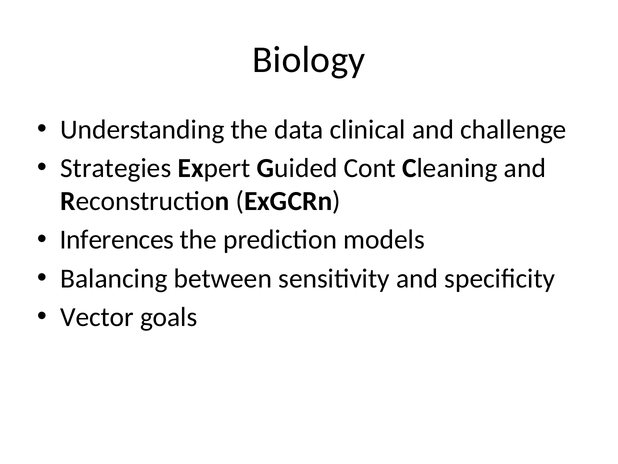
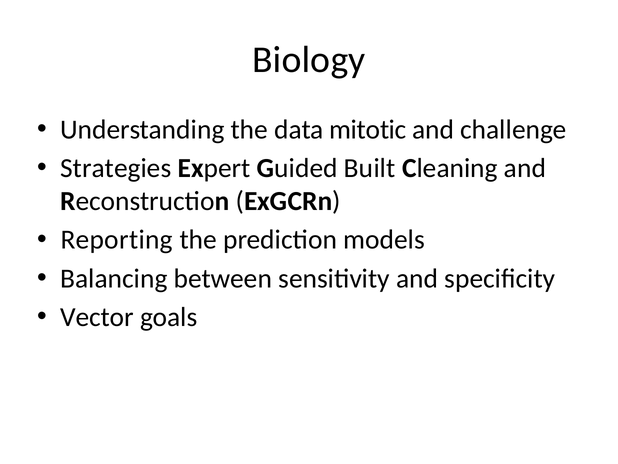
clinical: clinical -> mitotic
Cont: Cont -> Built
Inferences: Inferences -> Reporting
